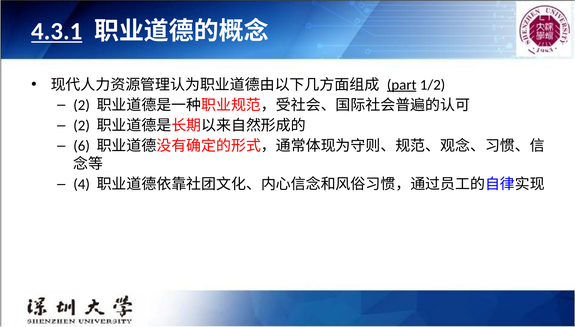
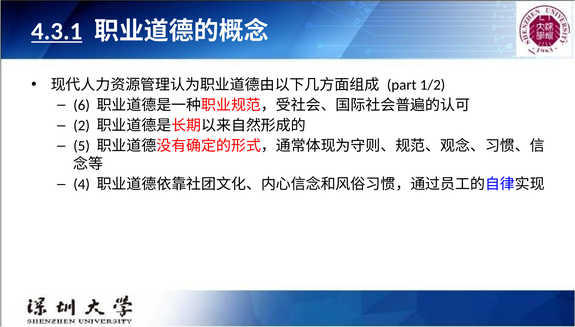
part underline: present -> none
2 at (82, 105): 2 -> 6
6: 6 -> 5
